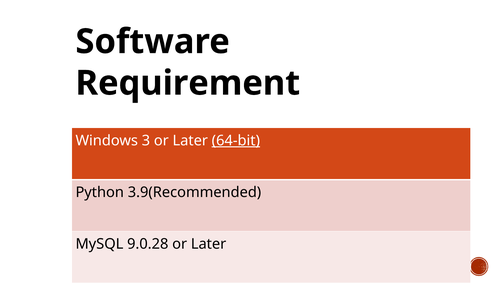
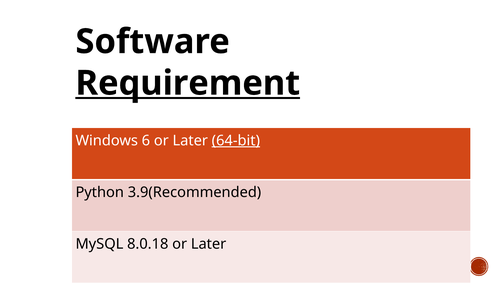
Requirement underline: none -> present
3: 3 -> 6
9.0.28: 9.0.28 -> 8.0.18
